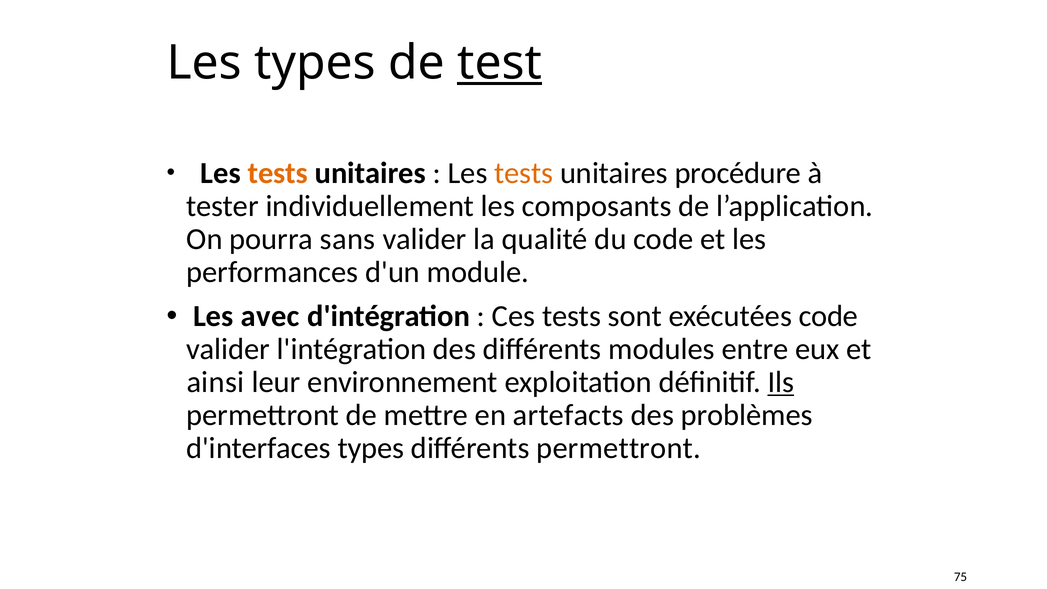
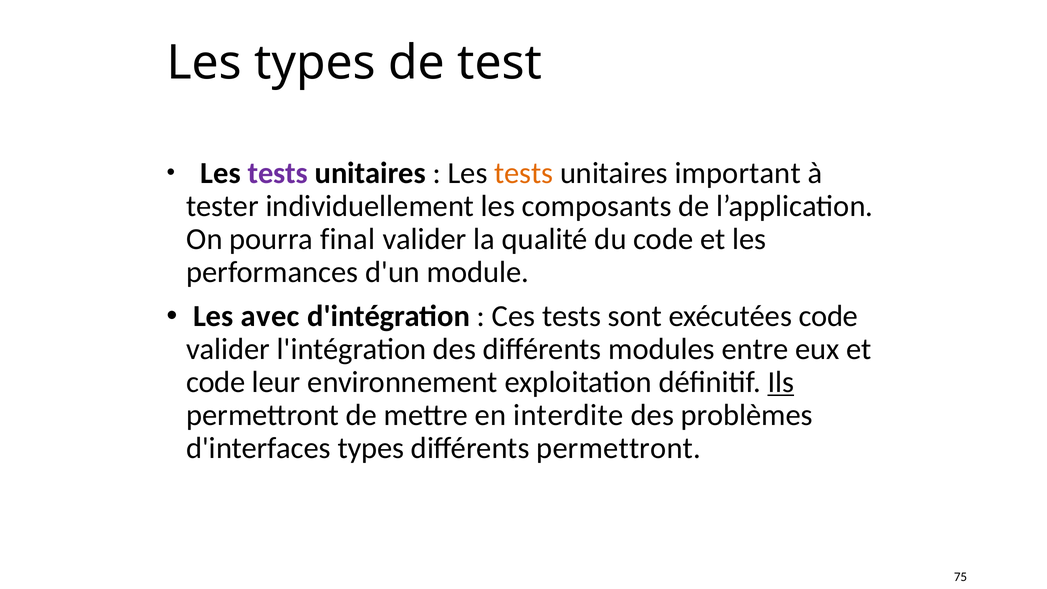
test underline: present -> none
tests at (278, 173) colour: orange -> purple
procédure: procédure -> important
sans: sans -> final
ainsi at (215, 382): ainsi -> code
artefacts: artefacts -> interdite
